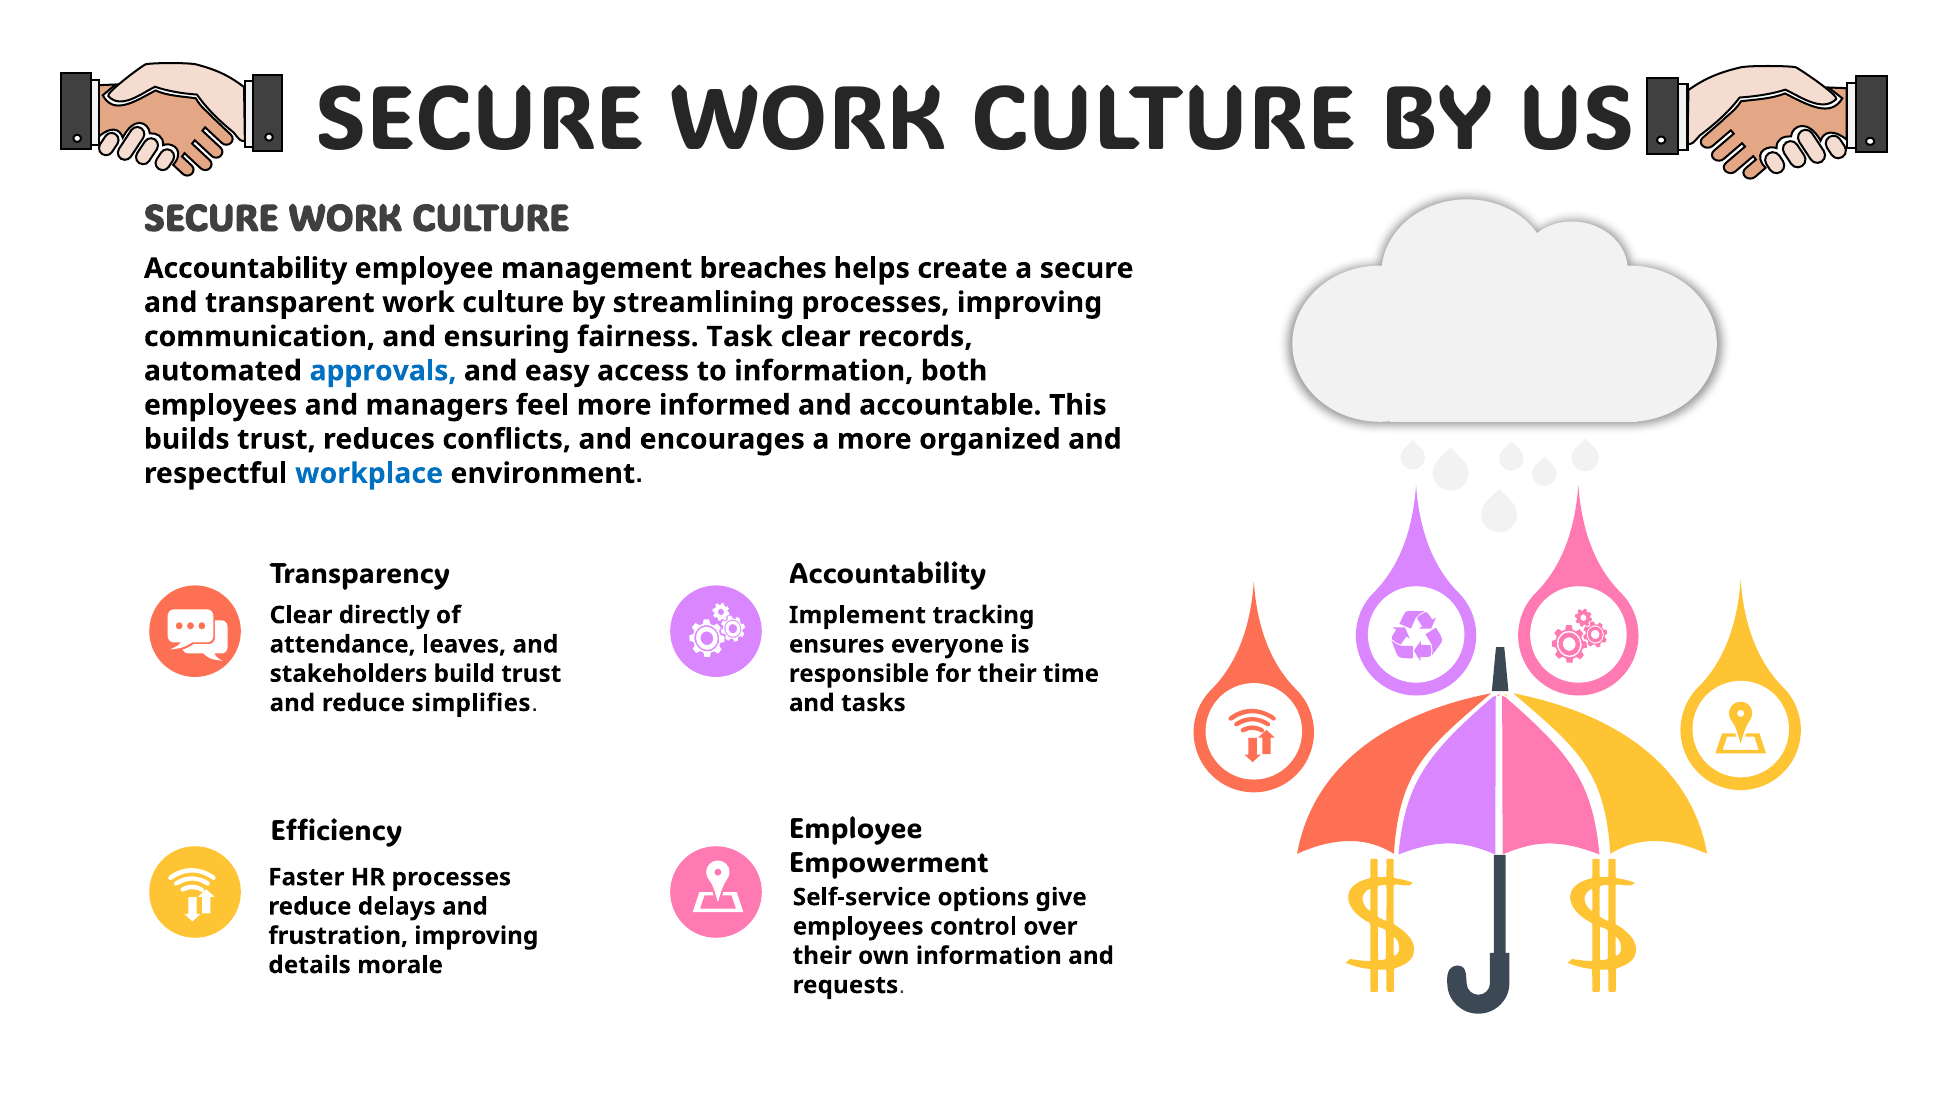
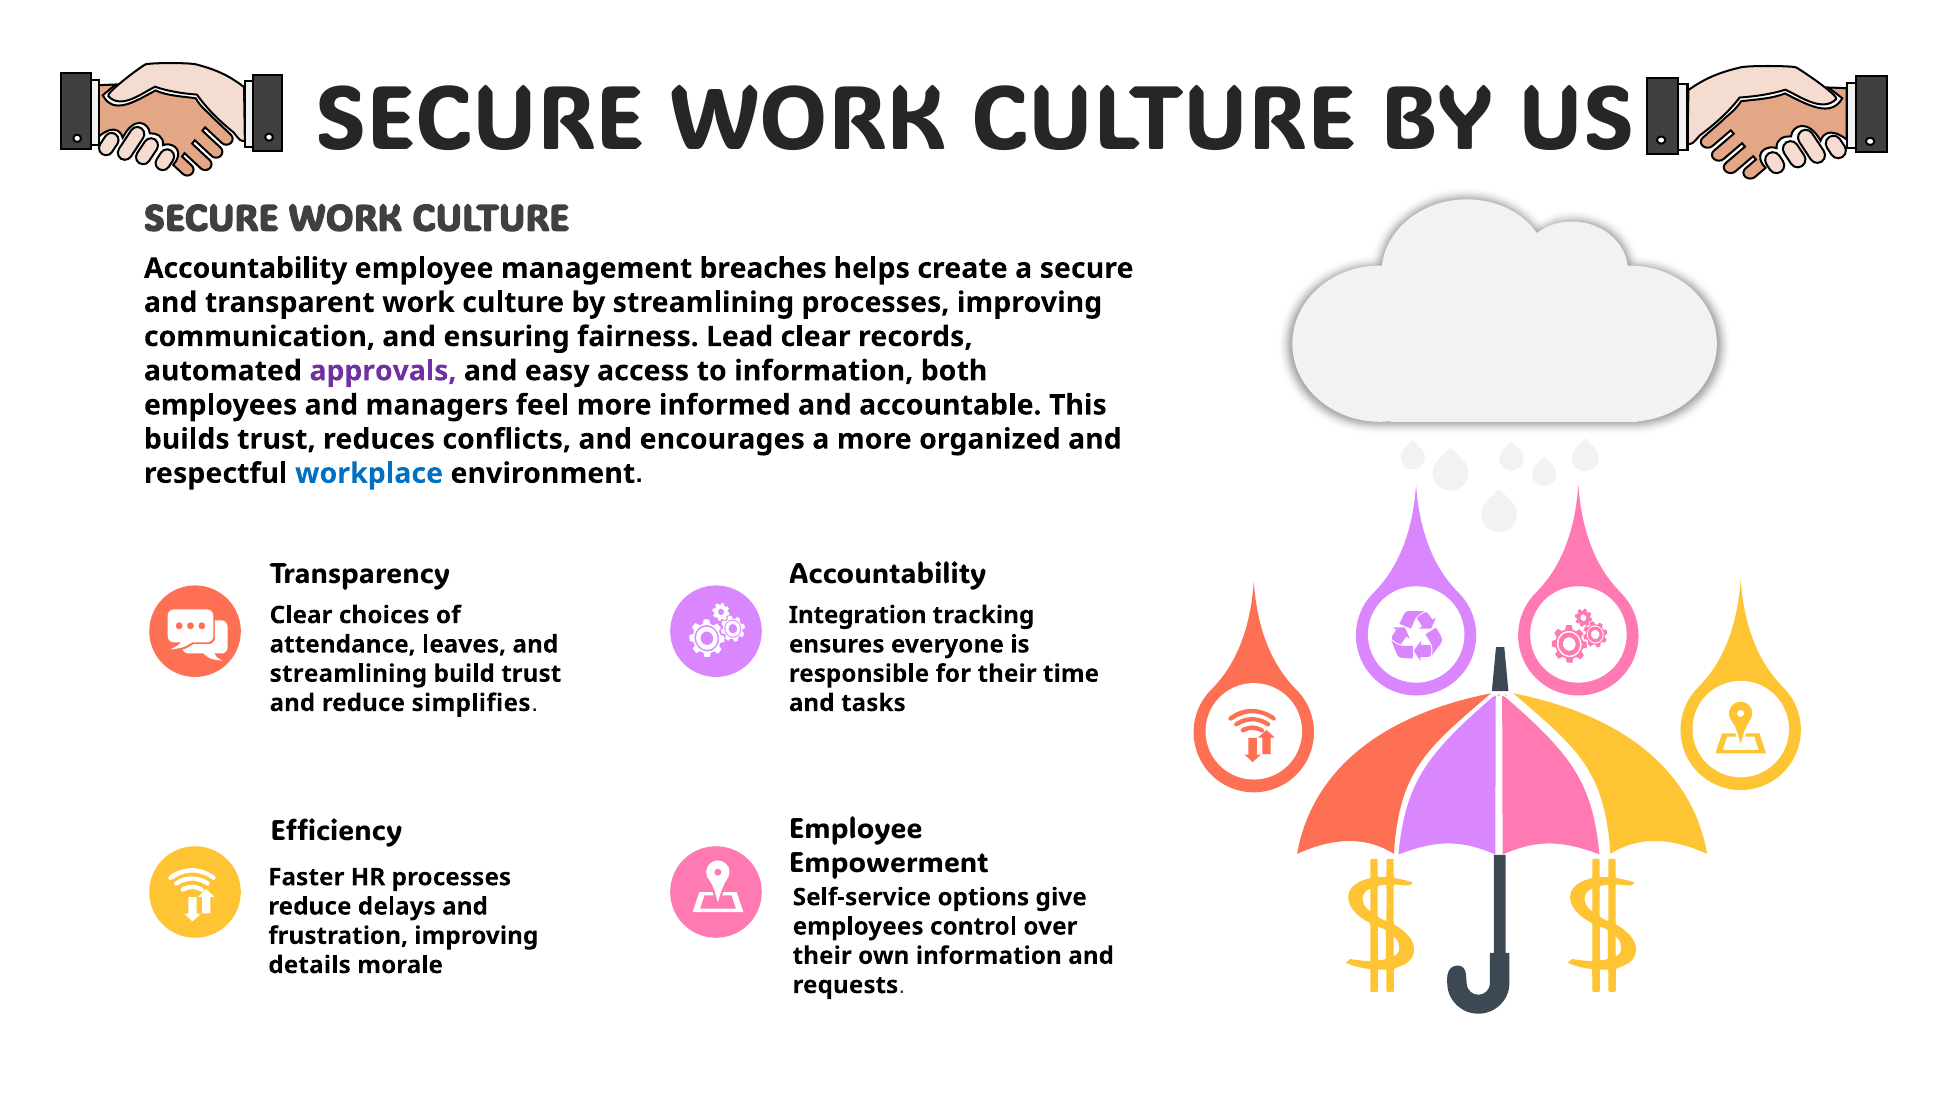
Task: Task -> Lead
approvals colour: blue -> purple
directly: directly -> choices
Implement: Implement -> Integration
stakeholders at (348, 674): stakeholders -> streamlining
